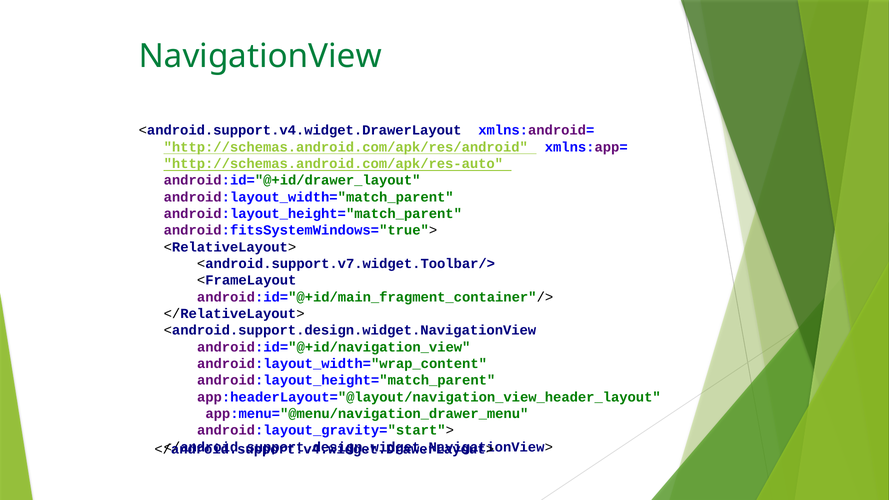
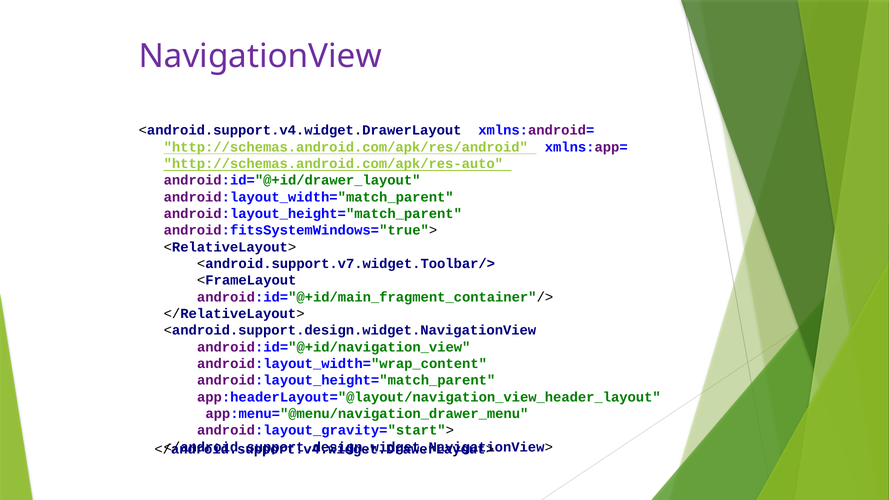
NavigationView colour: green -> purple
